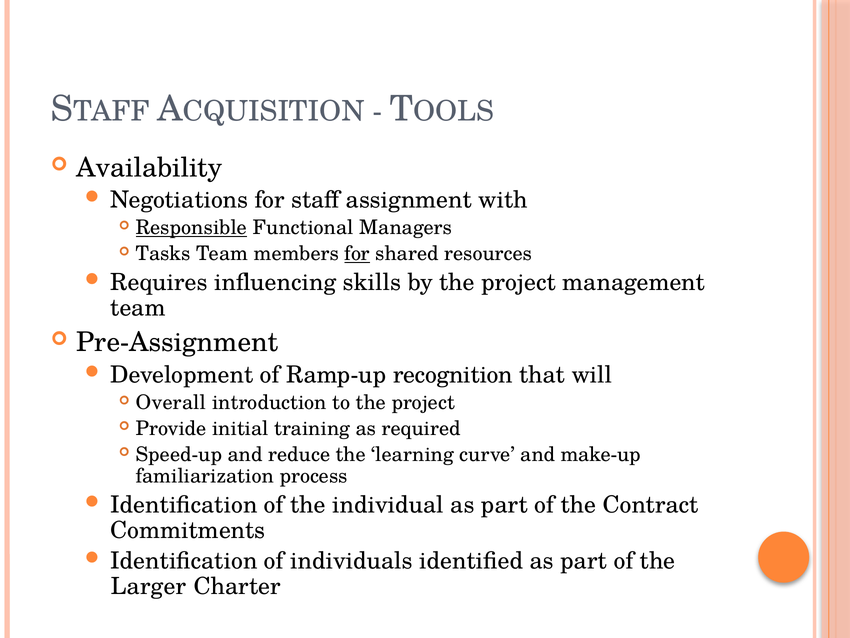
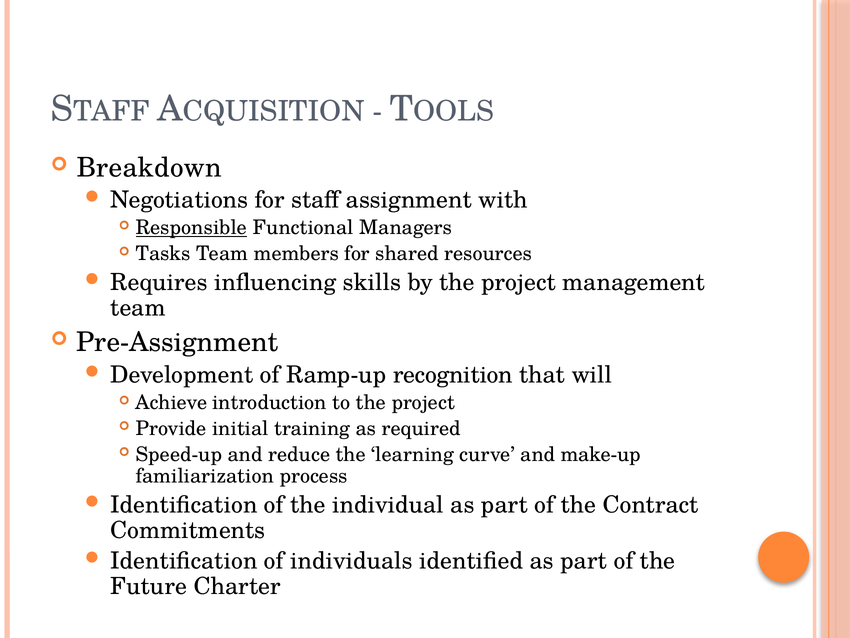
Availability: Availability -> Breakdown
for at (357, 254) underline: present -> none
Overall: Overall -> Achieve
Larger: Larger -> Future
